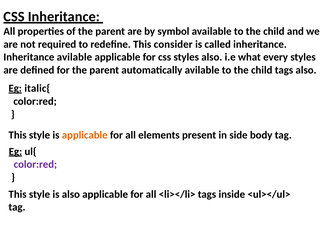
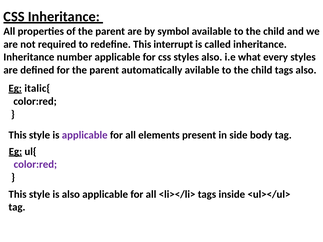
consider: consider -> interrupt
Inheritance avilable: avilable -> number
applicable at (85, 135) colour: orange -> purple
